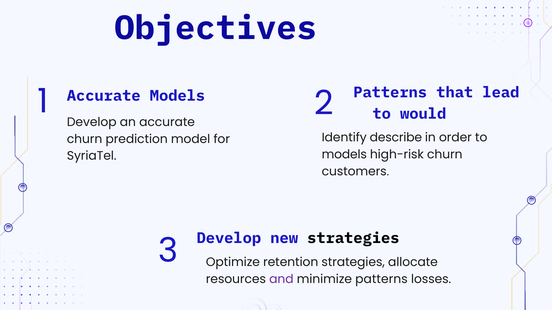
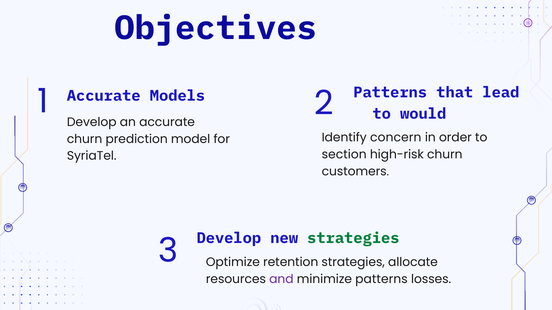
describe: describe -> concern
models at (344, 155): models -> section
strategies at (353, 239) colour: black -> green
